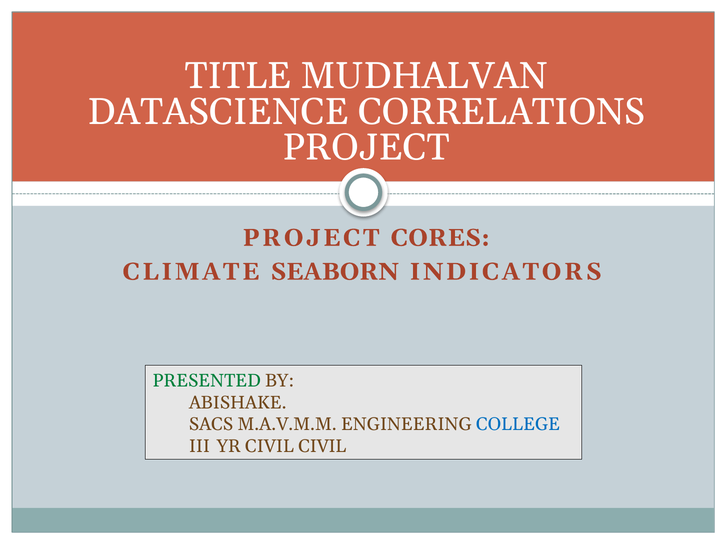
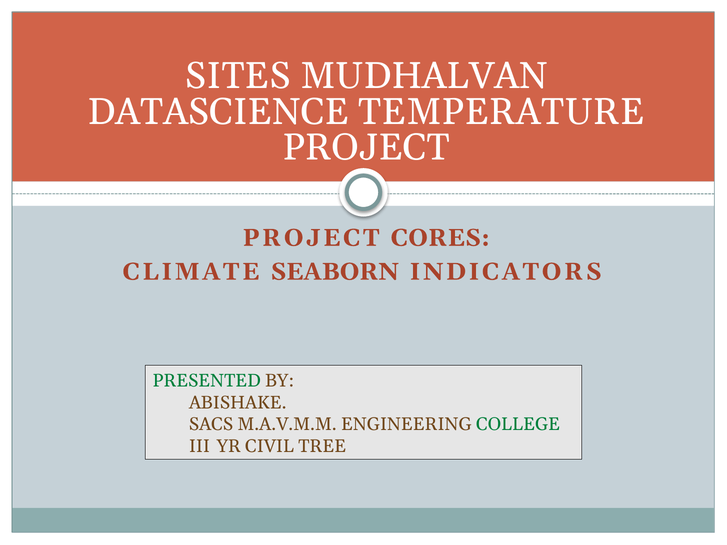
TITLE: TITLE -> SITES
CORRELATIONS: CORRELATIONS -> TEMPERATURE
COLLEGE colour: blue -> green
CIVIL CIVIL: CIVIL -> TREE
